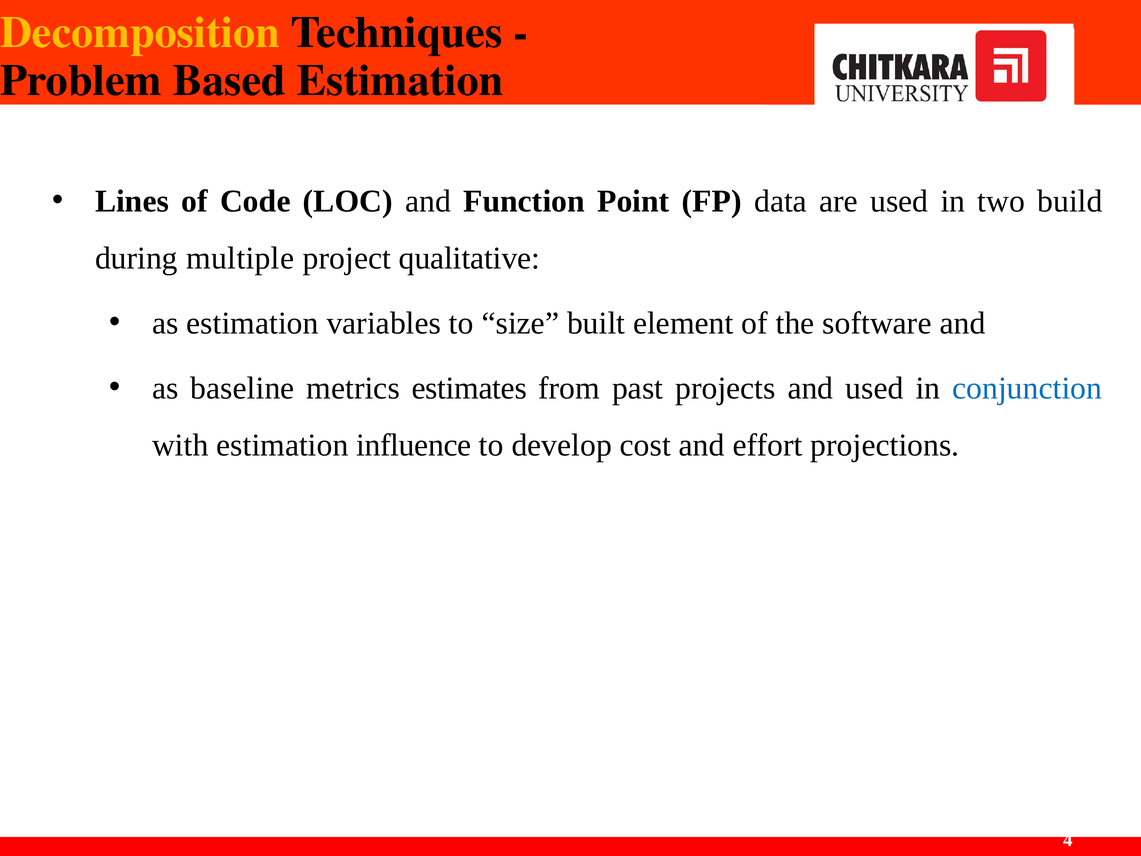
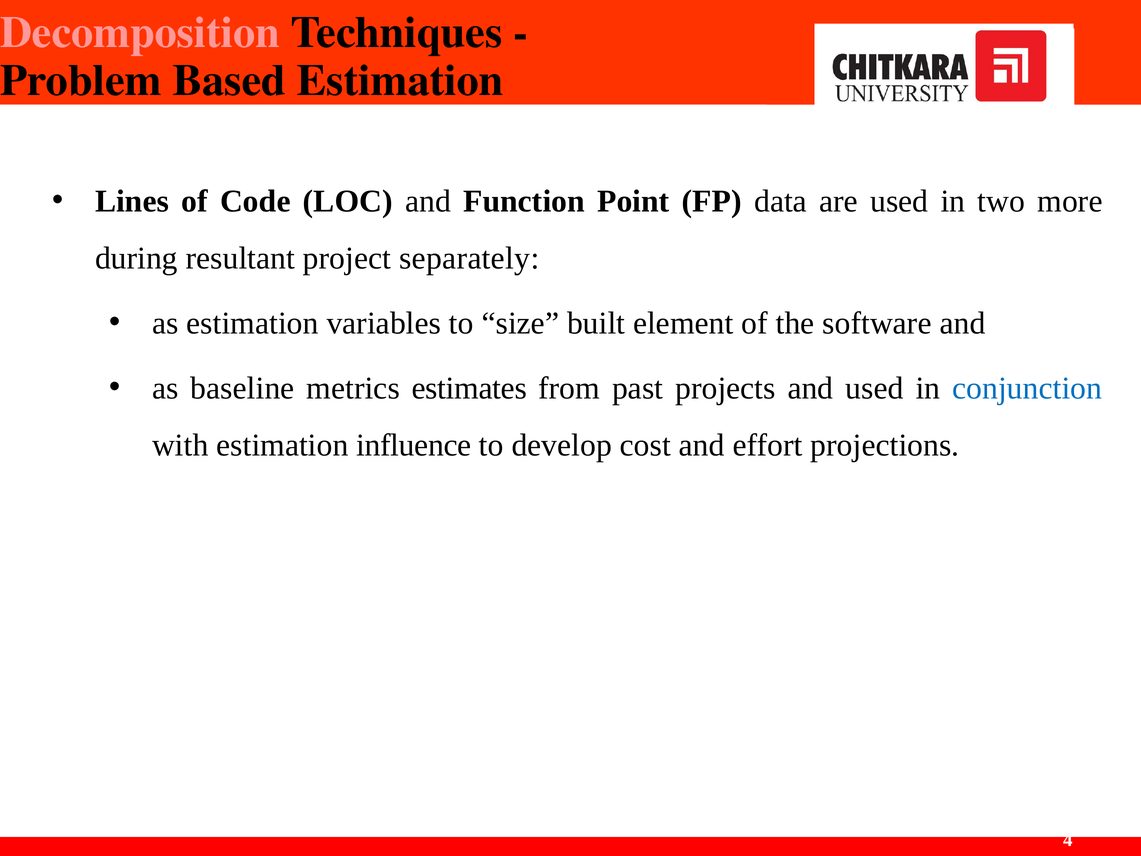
Decomposition colour: yellow -> pink
build: build -> more
multiple: multiple -> resultant
qualitative: qualitative -> separately
